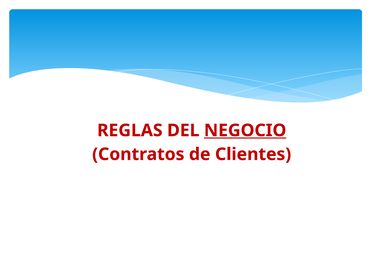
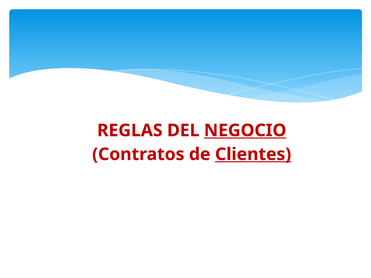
Clientes underline: none -> present
